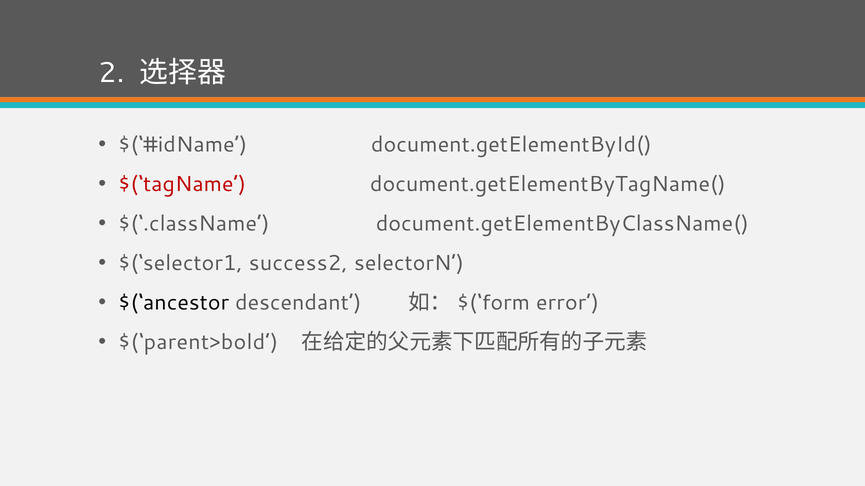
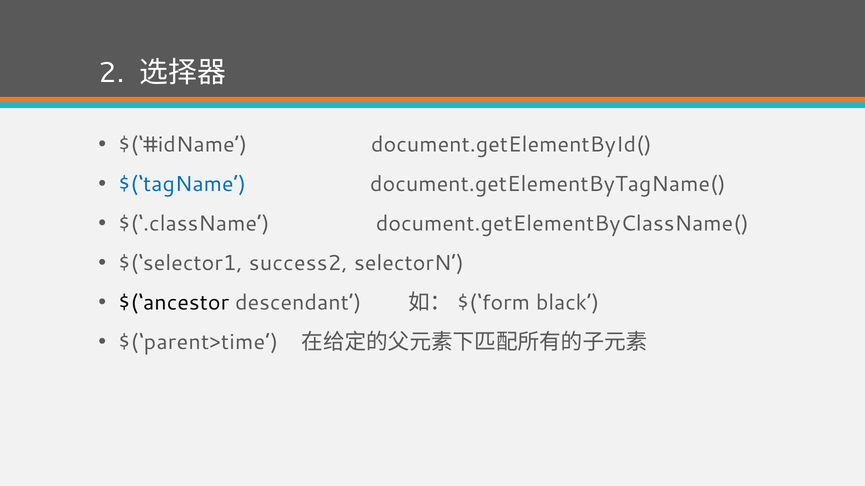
$(‘tagName colour: red -> blue
error: error -> black
$(‘parent>bold: $(‘parent>bold -> $(‘parent>time
